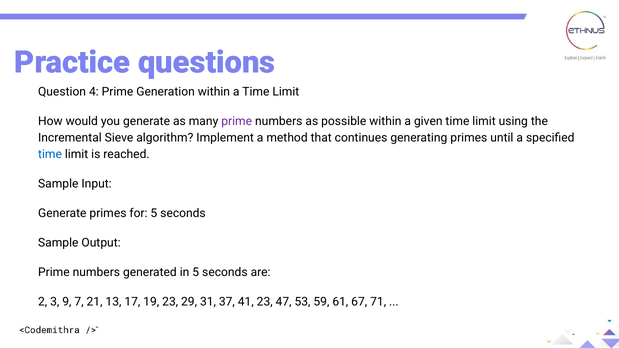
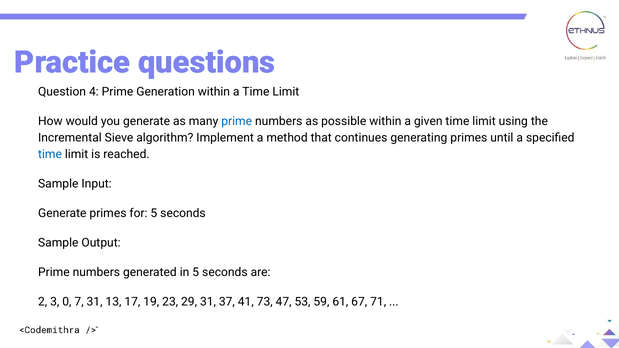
prime at (237, 121) colour: purple -> blue
9: 9 -> 0
7 21: 21 -> 31
41 23: 23 -> 73
